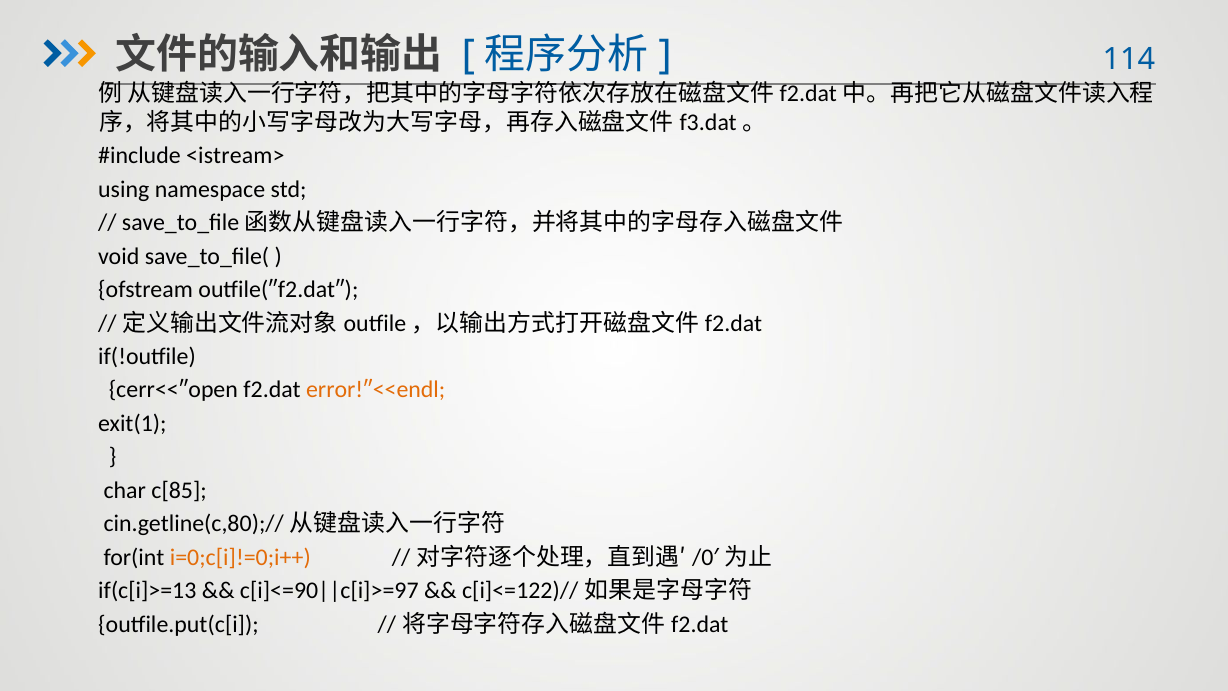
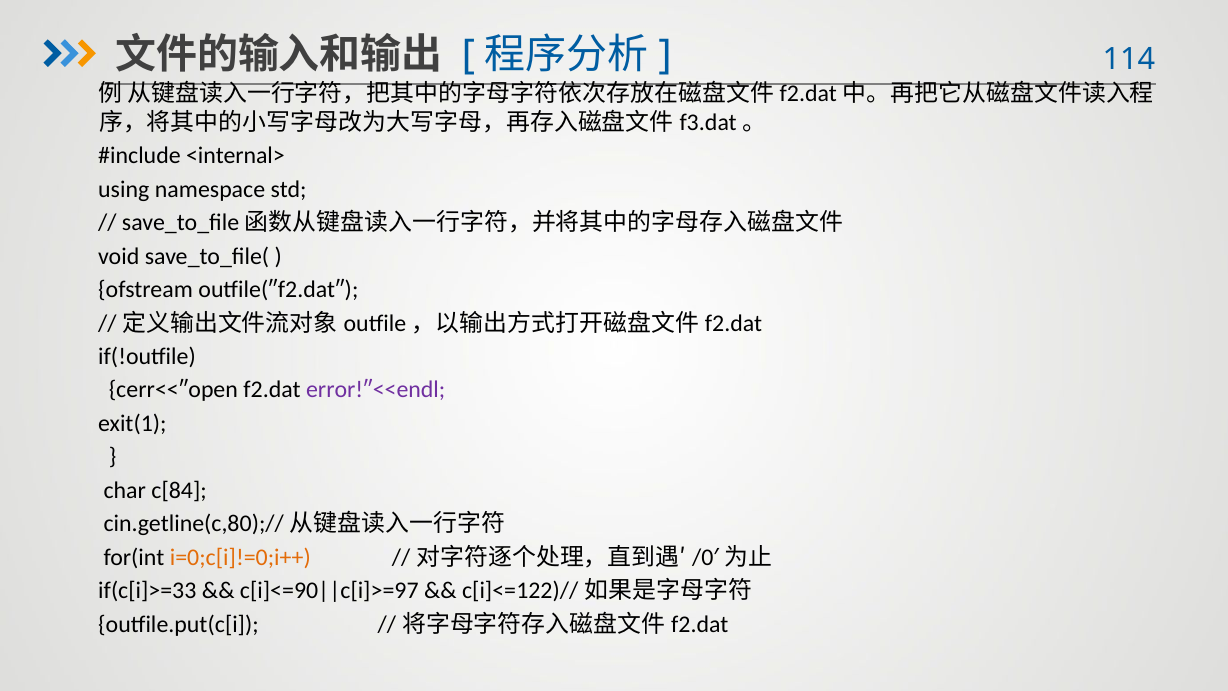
<istream>: <istream> -> <internal>
error!″<<endl colour: orange -> purple
c[85: c[85 -> c[84
if(c[i]>=13: if(c[i]>=13 -> if(c[i]>=33
